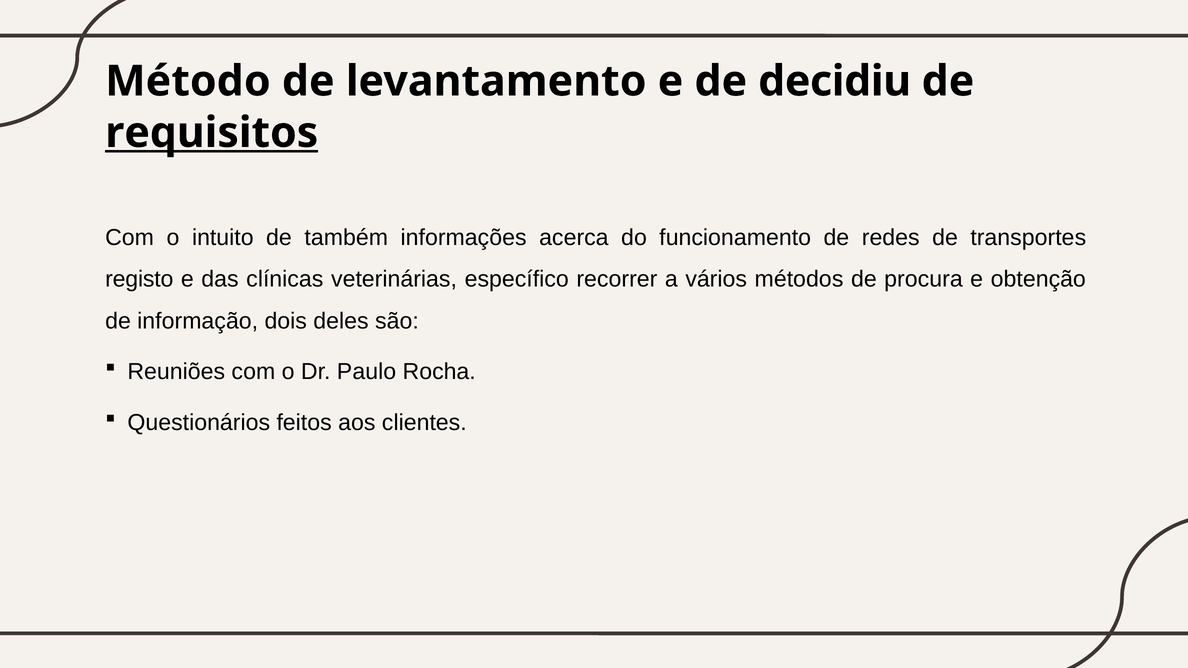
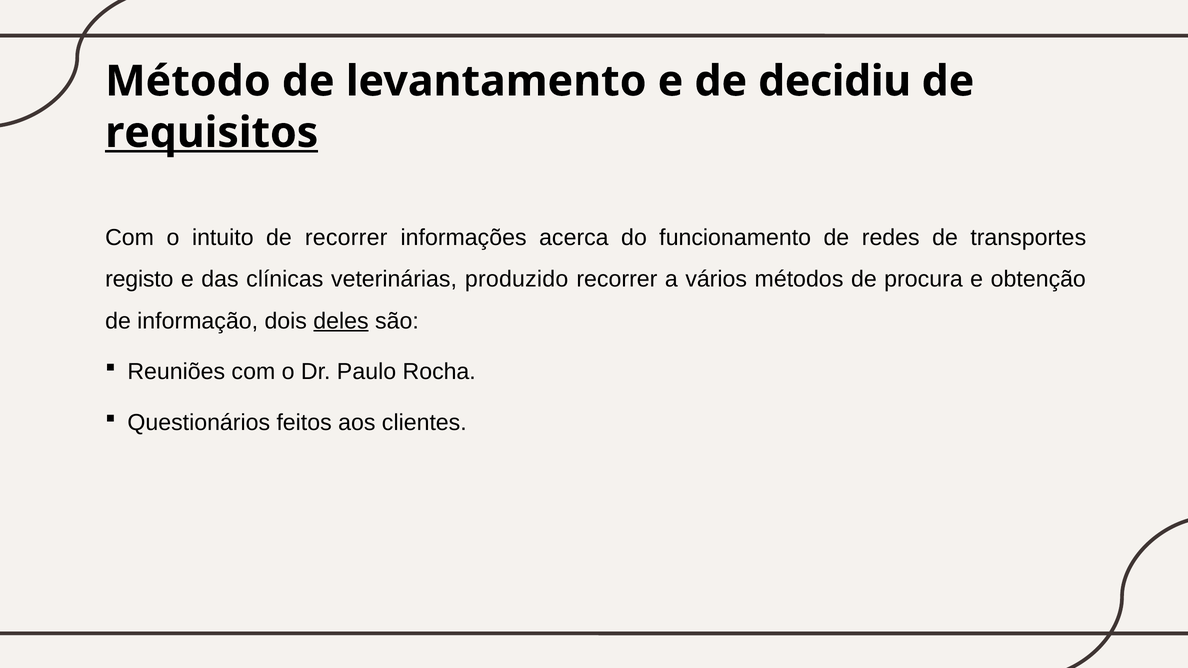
de também: também -> recorrer
específico: específico -> produzido
deles underline: none -> present
